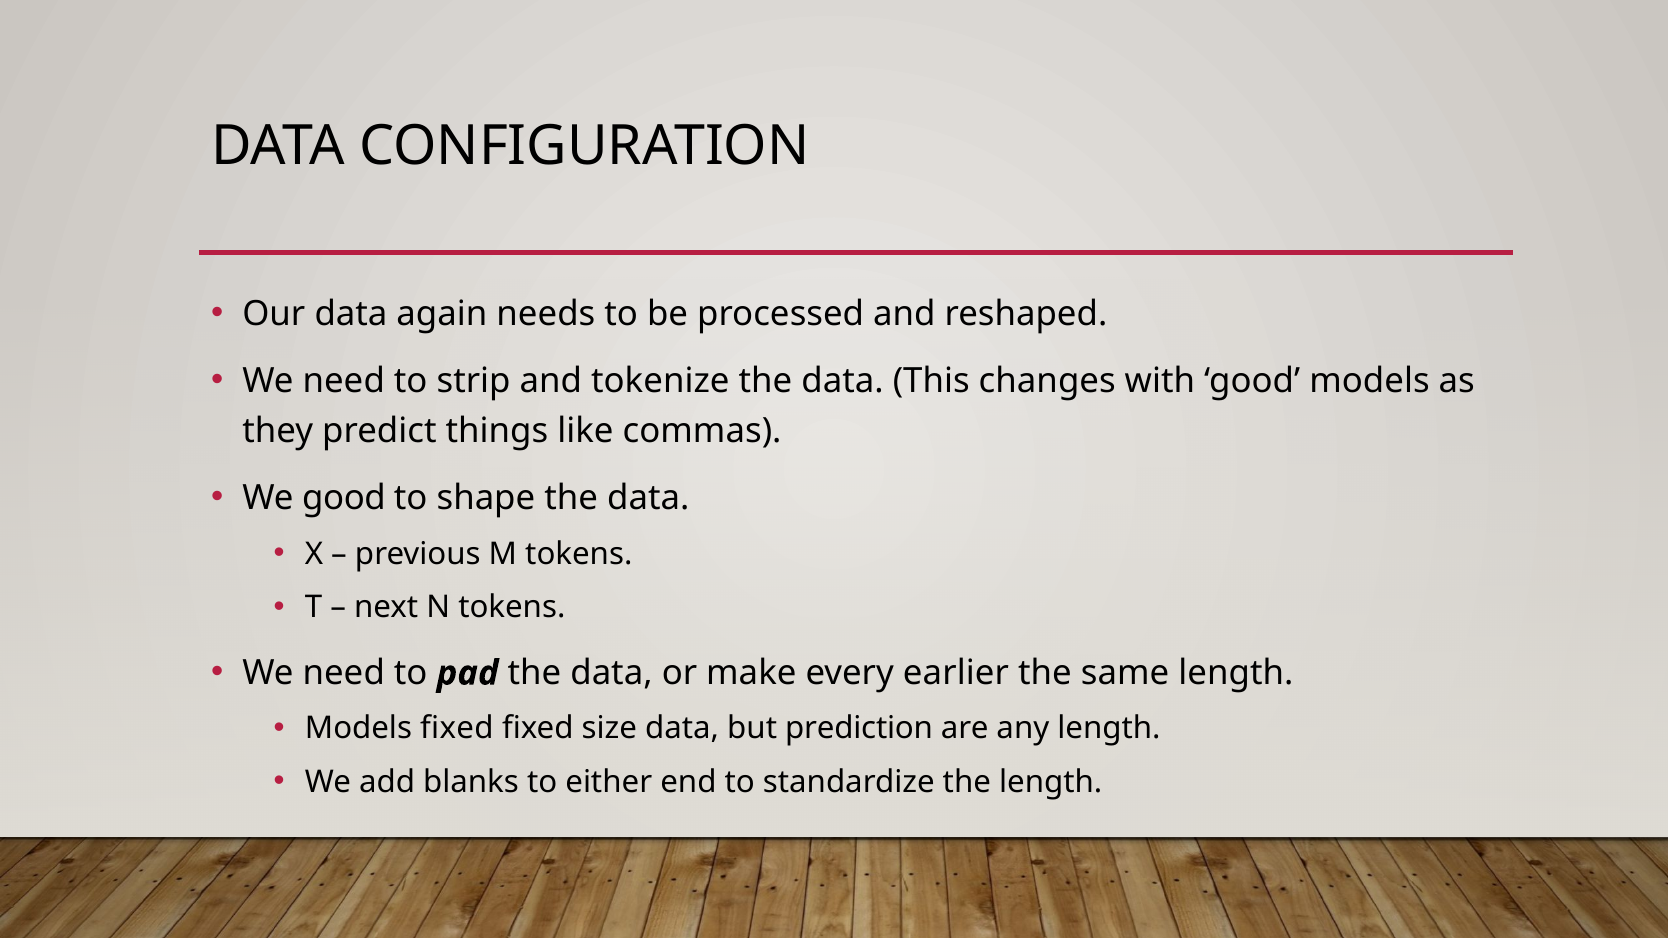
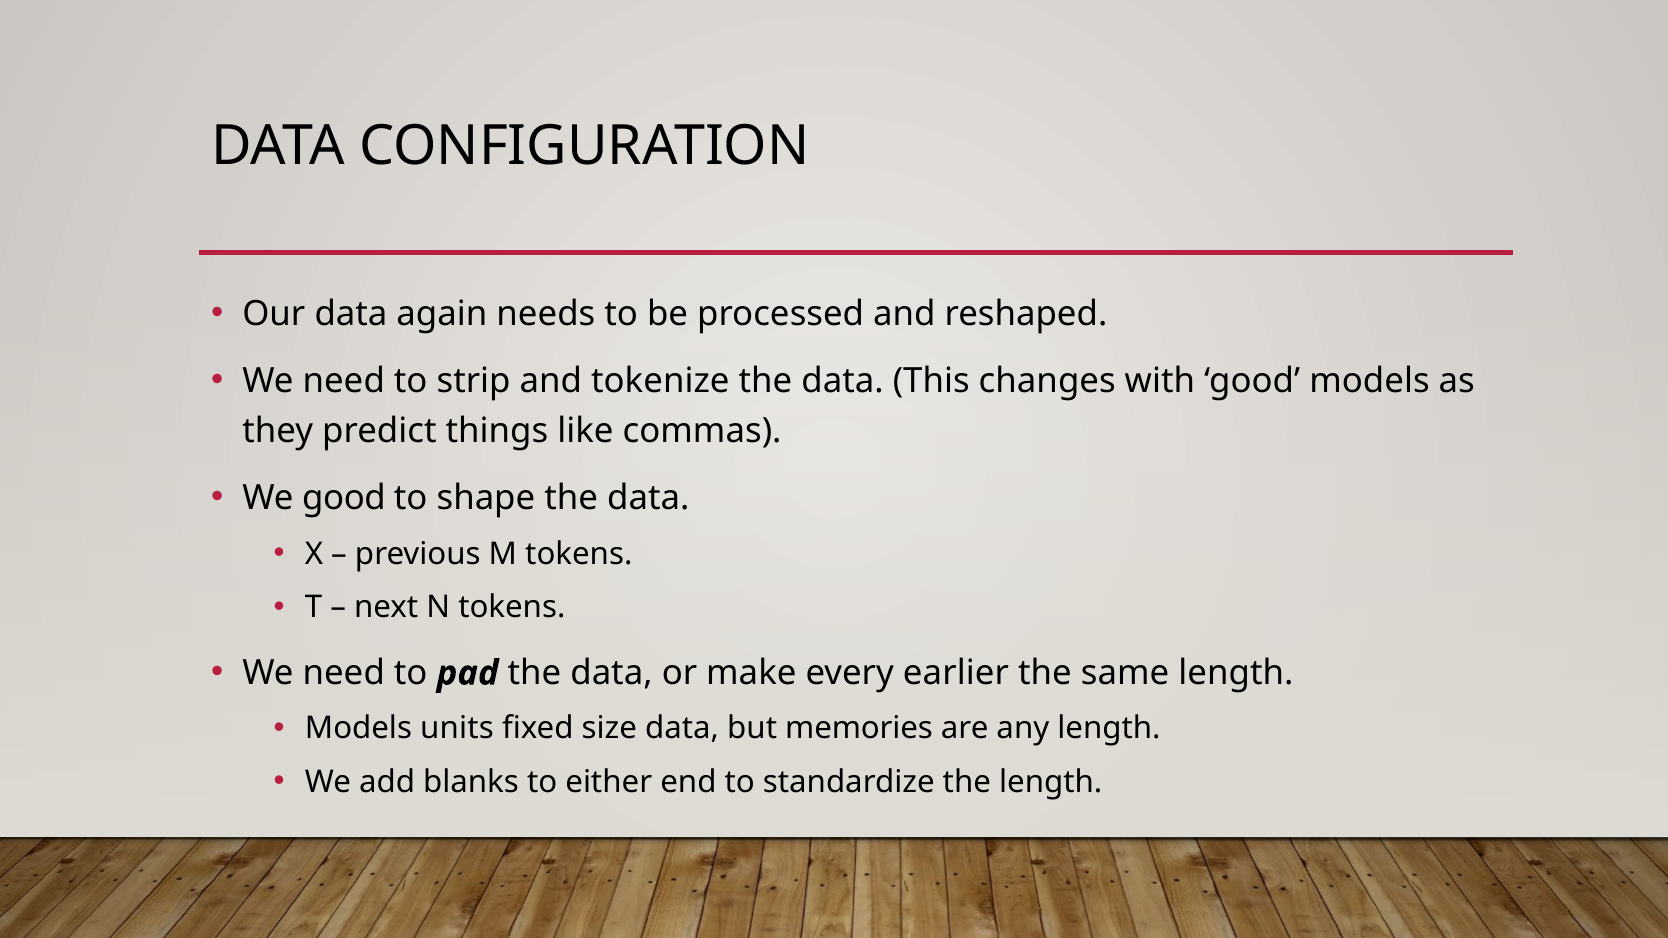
Models fixed: fixed -> units
prediction: prediction -> memories
